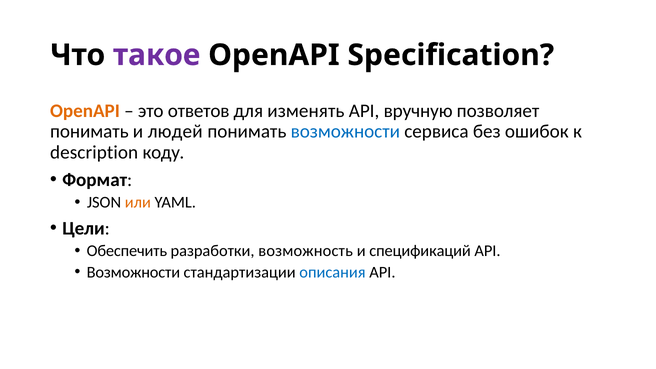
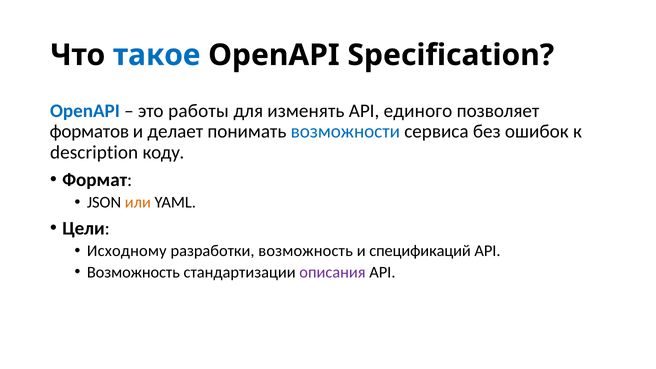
такое colour: purple -> blue
OpenAPI at (85, 111) colour: orange -> blue
ответов: ответов -> работы
вручную: вручную -> единого
понимать at (89, 132): понимать -> форматов
людей: людей -> делает
Обеспечить: Обеспечить -> Исходному
Возможности at (133, 272): Возможности -> Возможность
описания colour: blue -> purple
